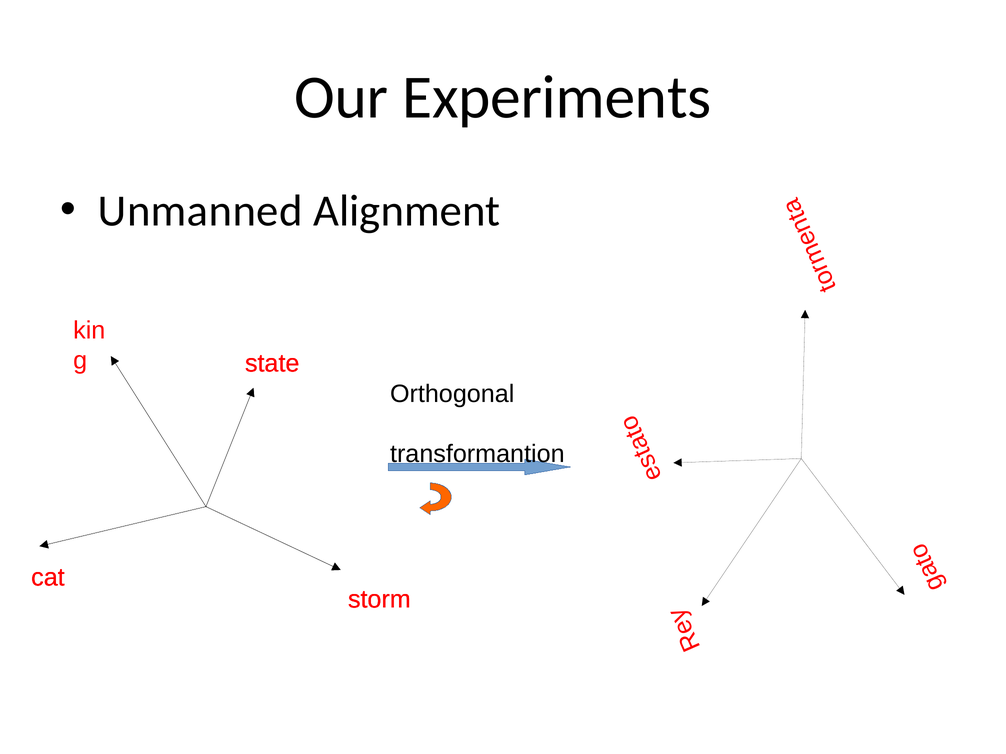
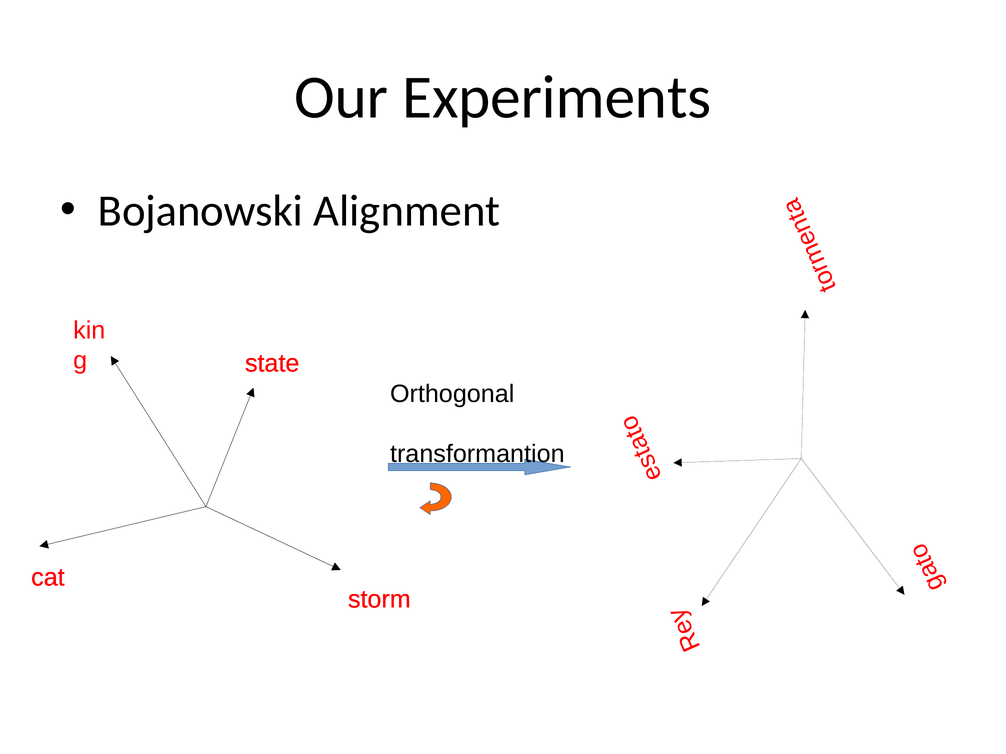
Unmanned: Unmanned -> Bojanowski
